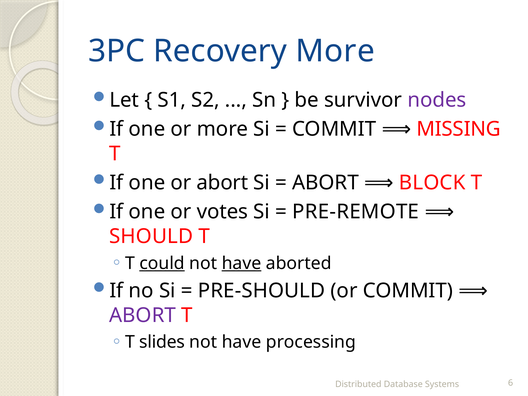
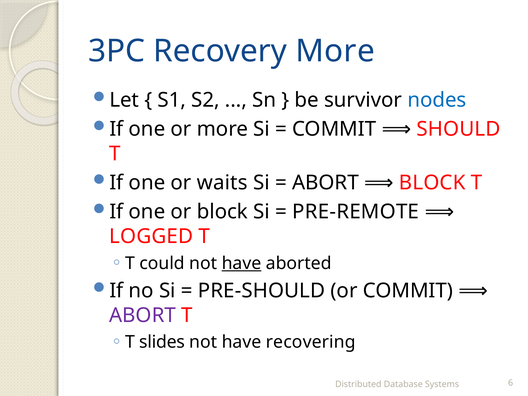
nodes colour: purple -> blue
MISSING: MISSING -> SHOULD
or abort: abort -> waits
or votes: votes -> block
SHOULD: SHOULD -> LOGGED
could underline: present -> none
processing: processing -> recovering
